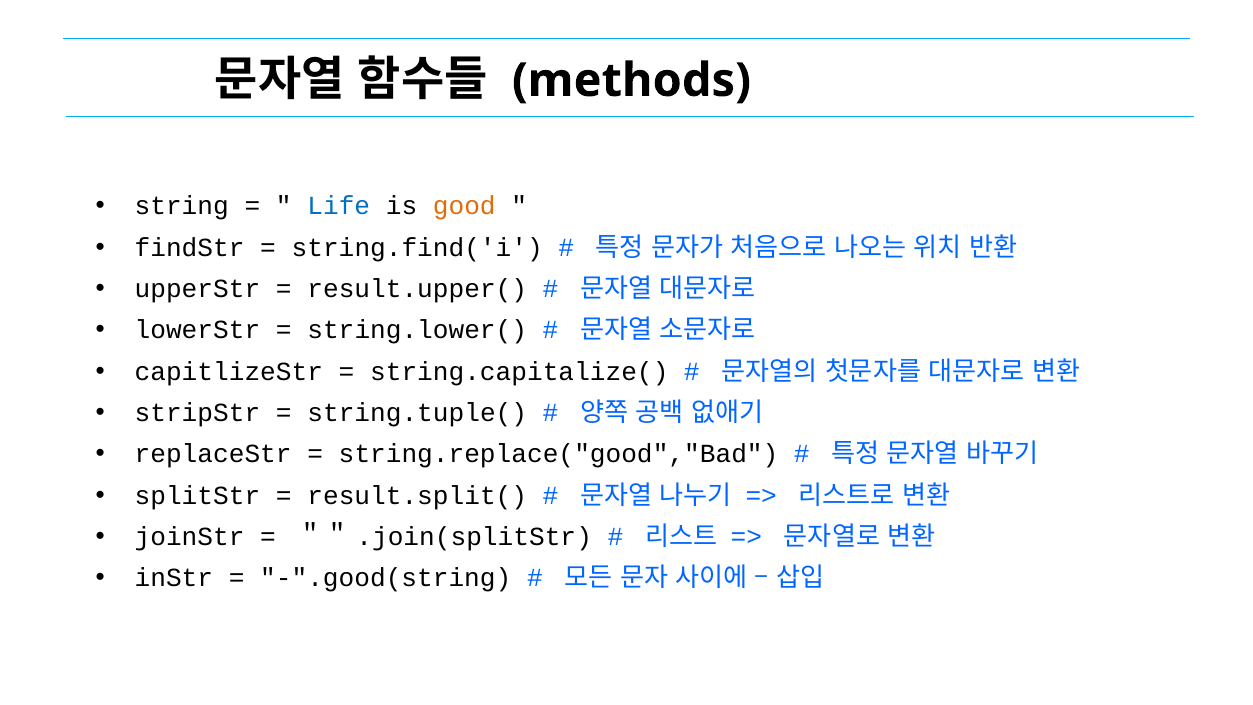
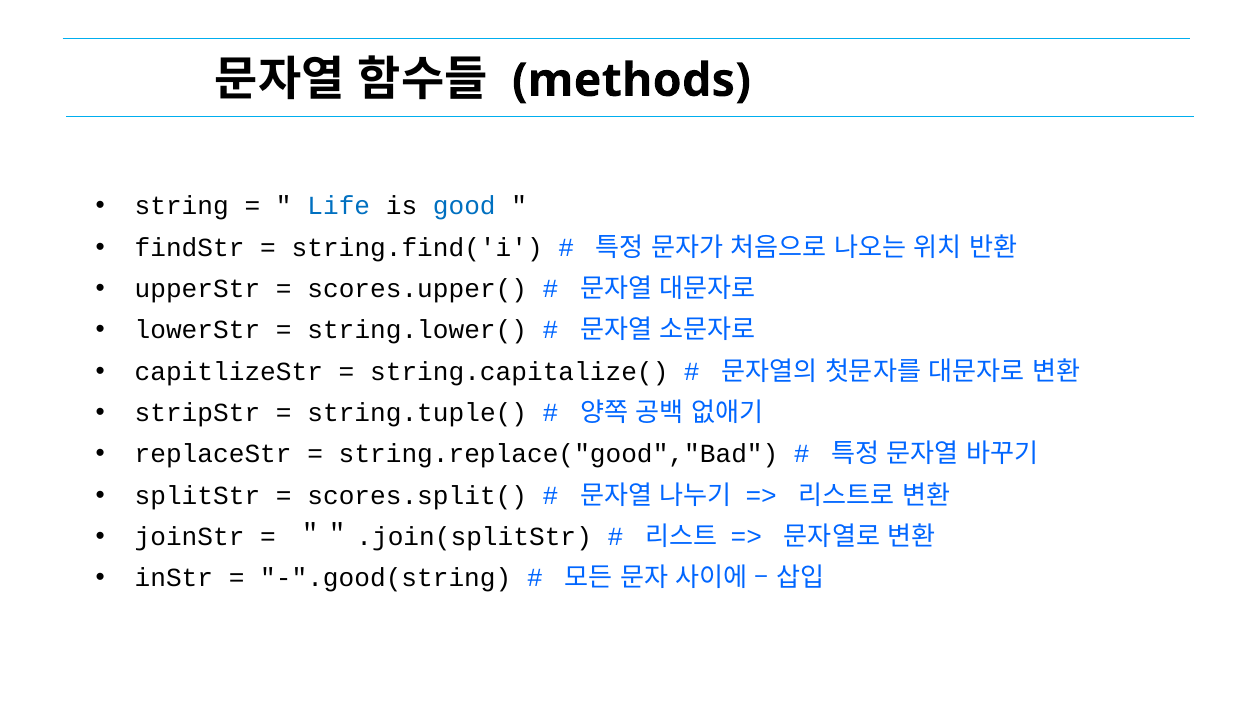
good colour: orange -> blue
result.upper(: result.upper( -> scores.upper(
result.split(: result.split( -> scores.split(
